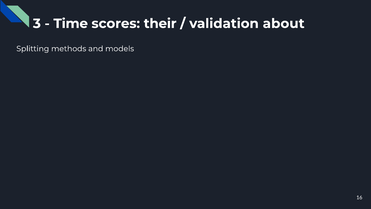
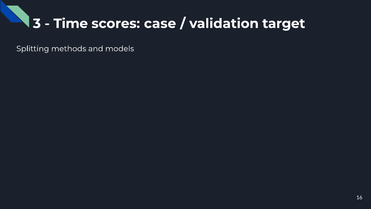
their: their -> case
about: about -> target
